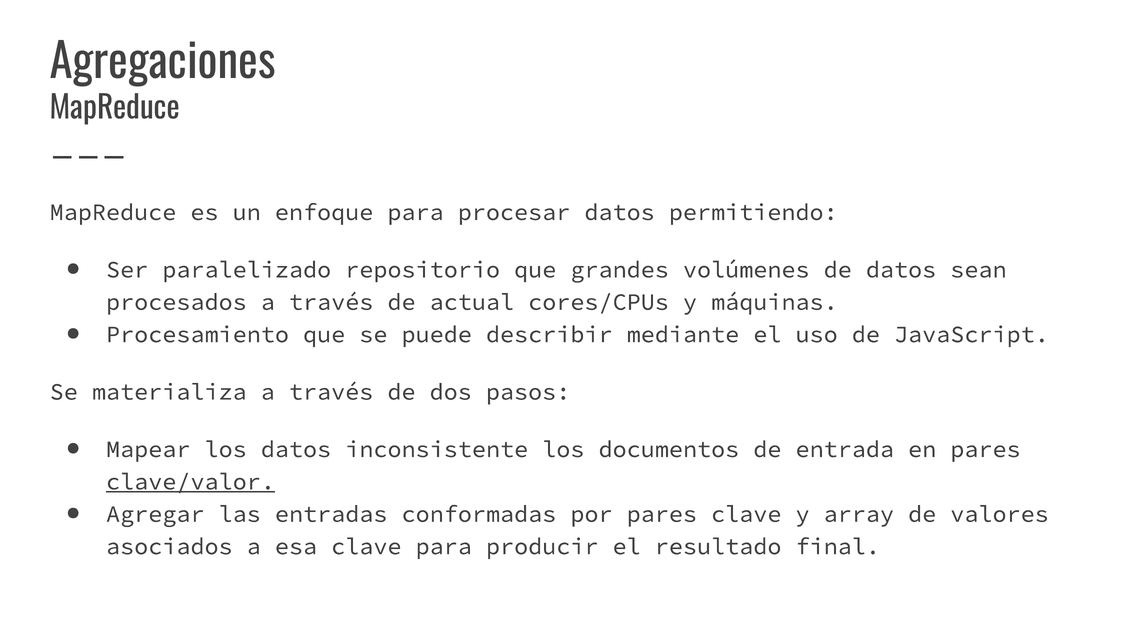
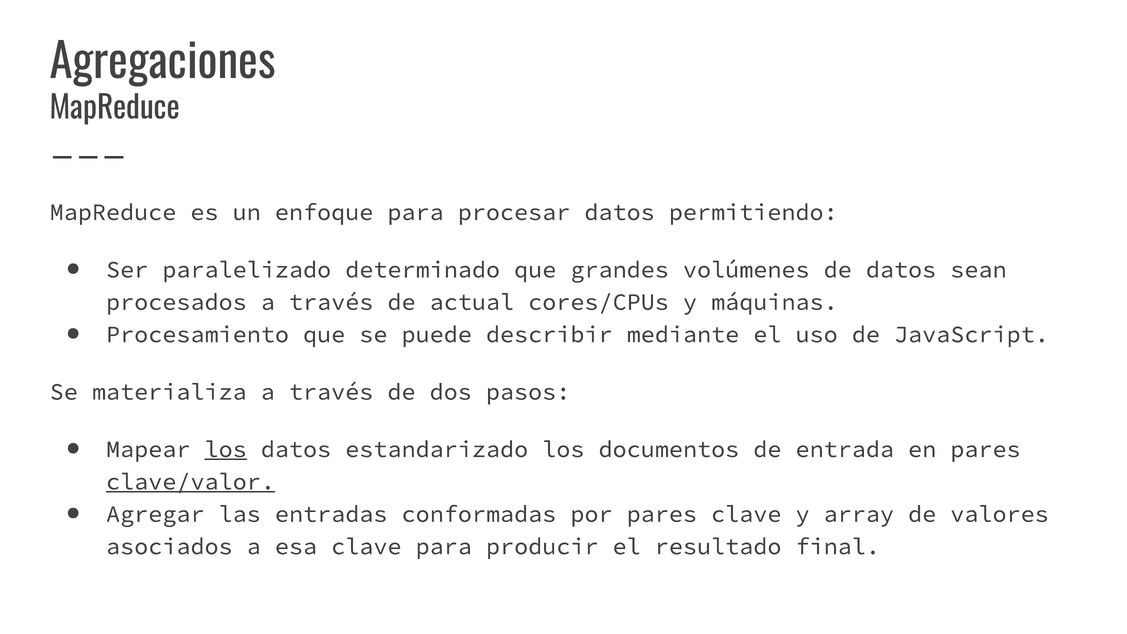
repositorio: repositorio -> determinado
los at (226, 449) underline: none -> present
inconsistente: inconsistente -> estandarizado
